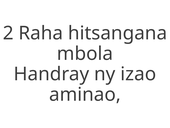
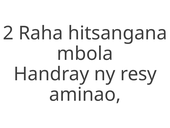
izao: izao -> resy
